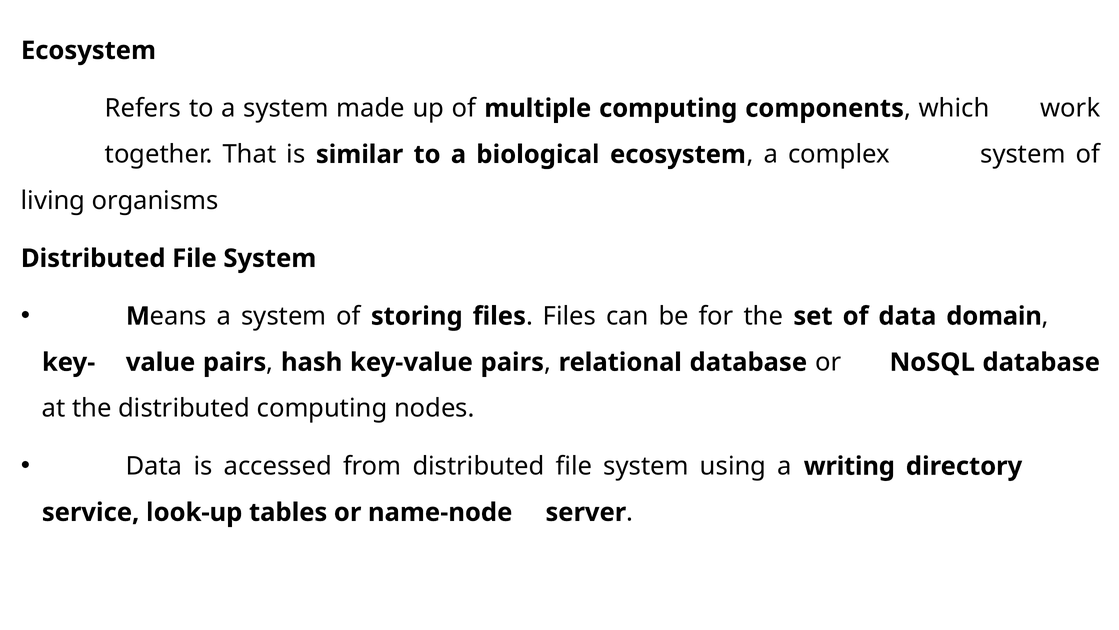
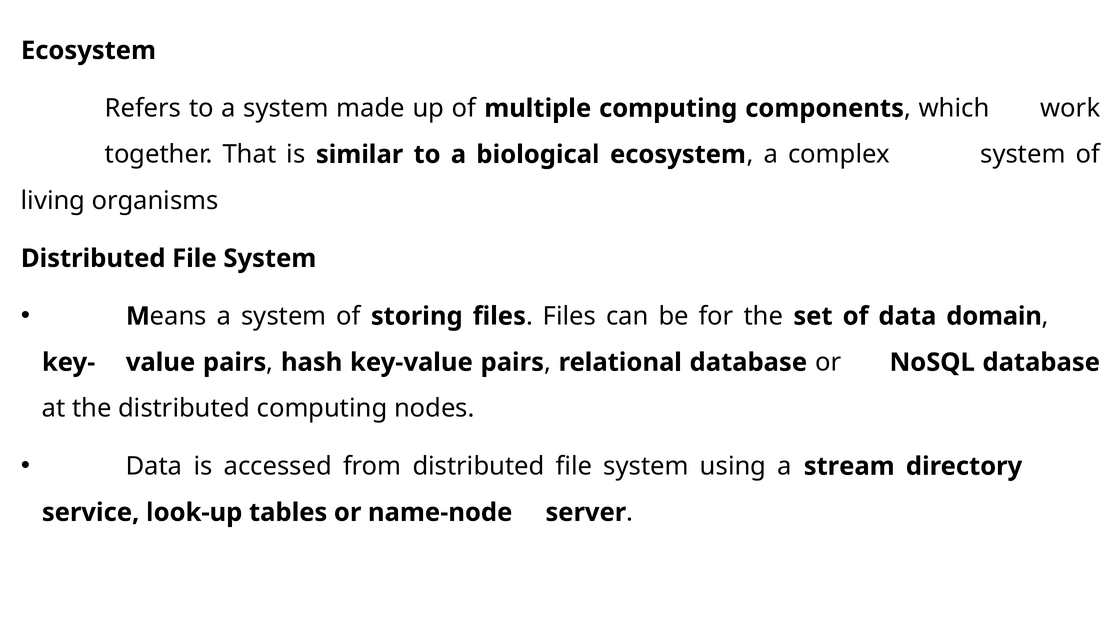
writing: writing -> stream
